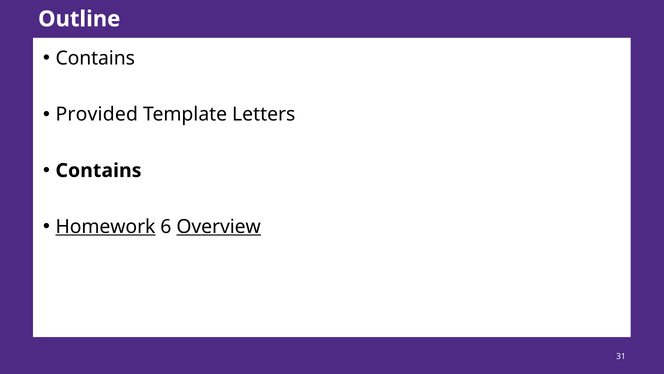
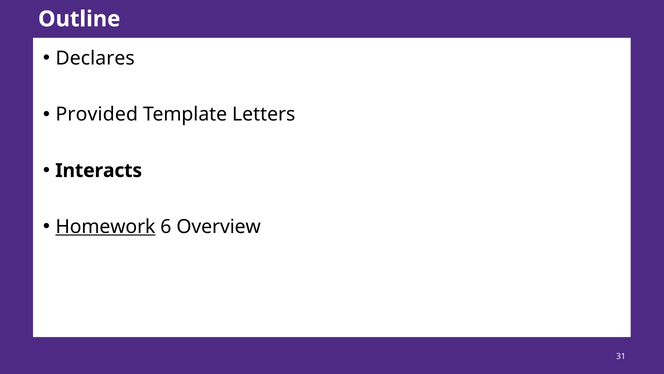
Contains at (95, 58): Contains -> Declares
Contains at (98, 170): Contains -> Interacts
Overview underline: present -> none
